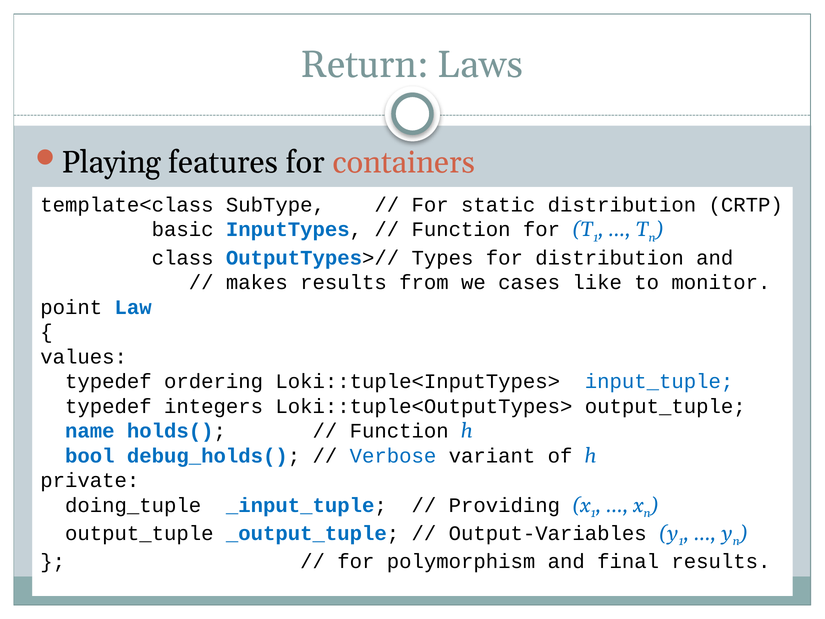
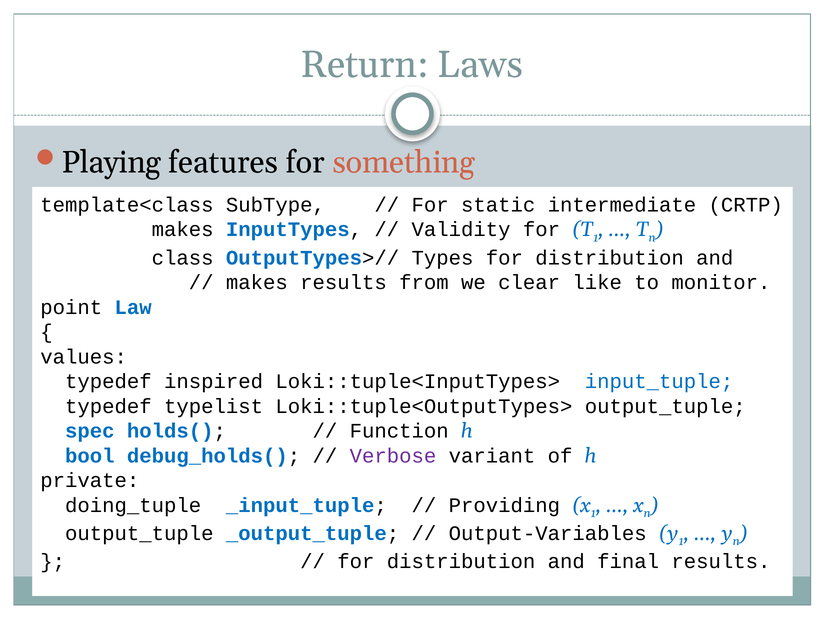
containers: containers -> something
static distribution: distribution -> intermediate
basic at (183, 230): basic -> makes
Function at (461, 230): Function -> Validity
cases: cases -> clear
ordering: ordering -> inspired
integers: integers -> typelist
name: name -> spec
Verbose colour: blue -> purple
polymorphism at (461, 561): polymorphism -> distribution
